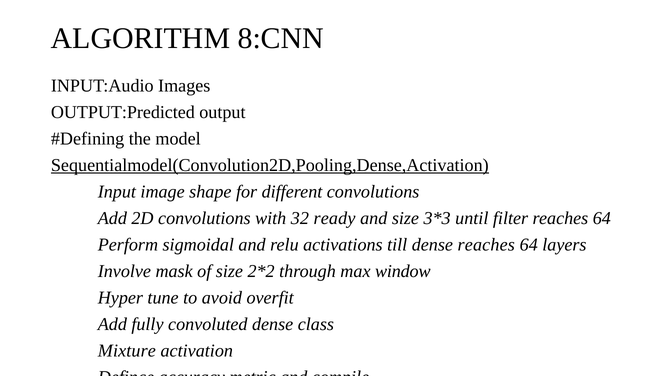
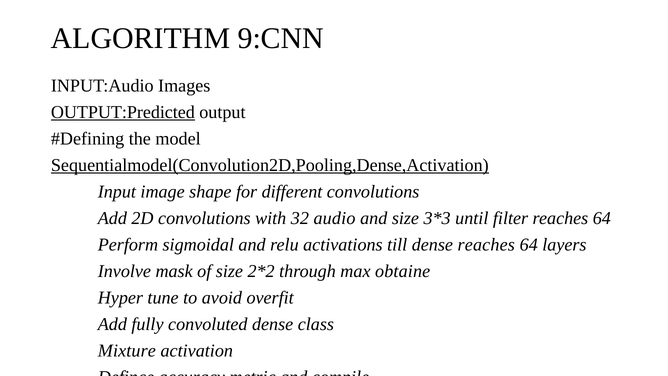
8:CNN: 8:CNN -> 9:CNN
OUTPUT:Predicted underline: none -> present
ready: ready -> audio
window: window -> obtaine
